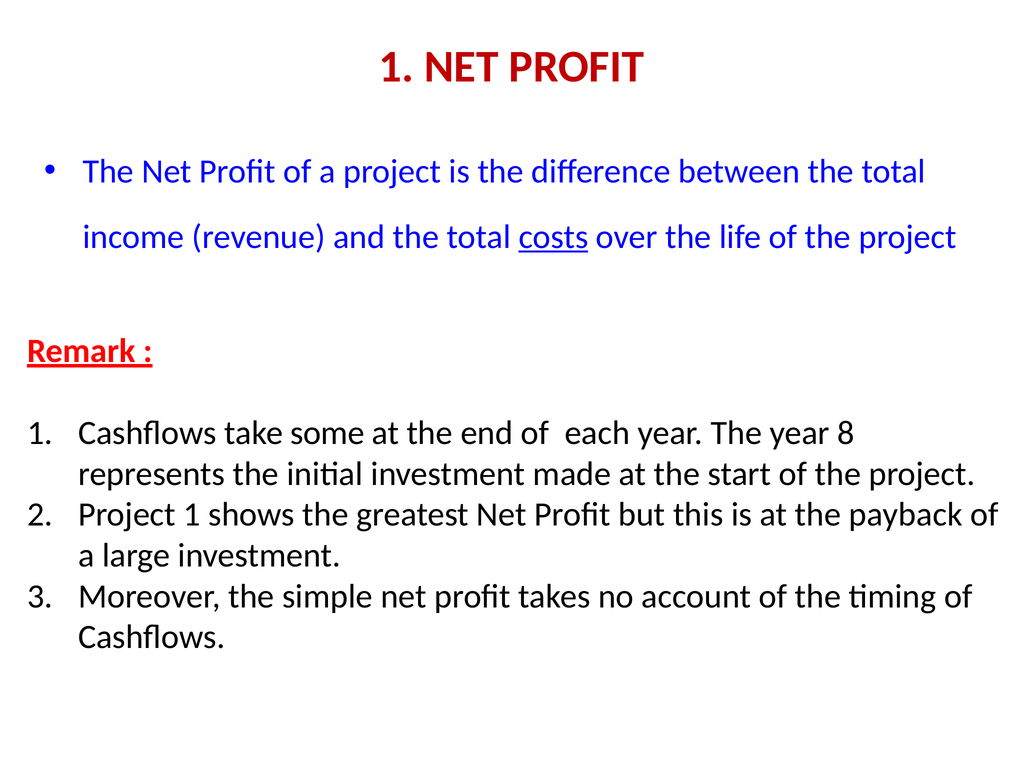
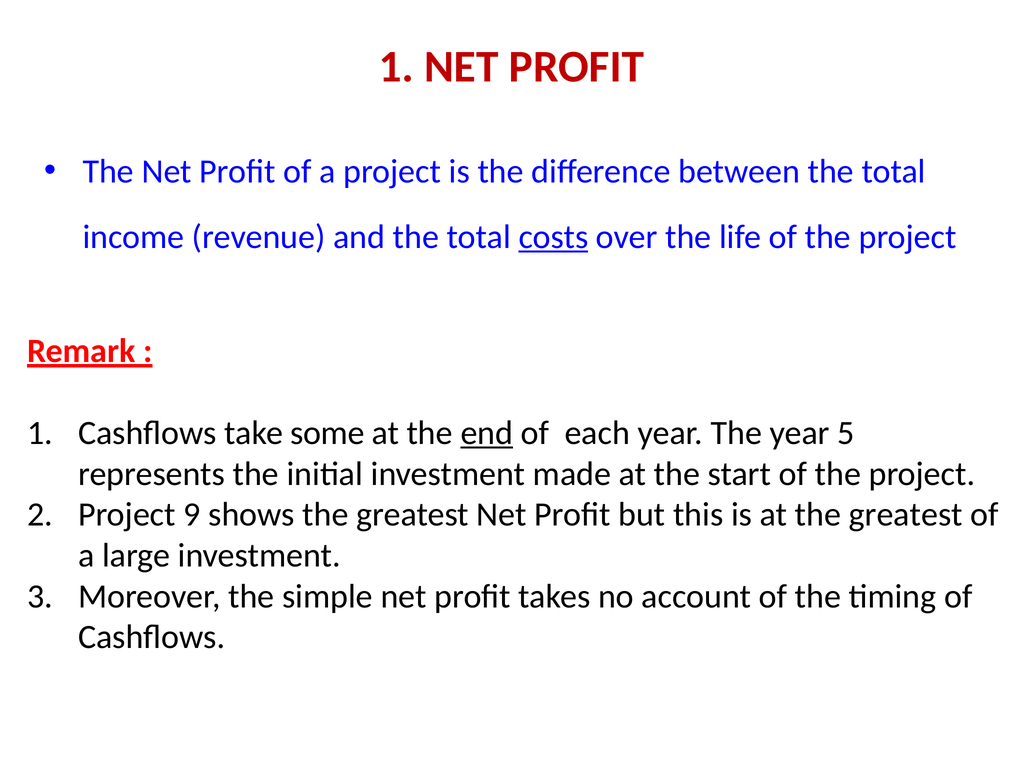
end underline: none -> present
8: 8 -> 5
Project 1: 1 -> 9
at the payback: payback -> greatest
